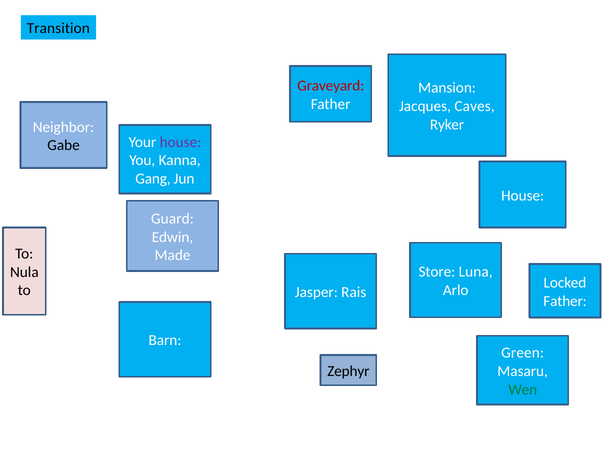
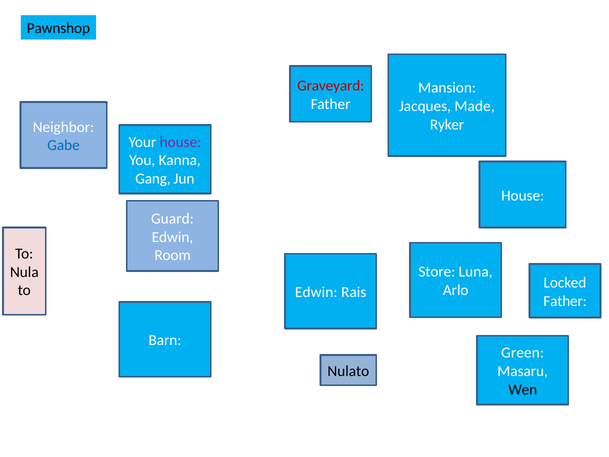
Transition: Transition -> Pawnshop
Caves: Caves -> Made
Gabe colour: black -> blue
Made: Made -> Room
Jasper at (316, 292): Jasper -> Edwin
Zephyr: Zephyr -> Nulato
Wen colour: green -> black
